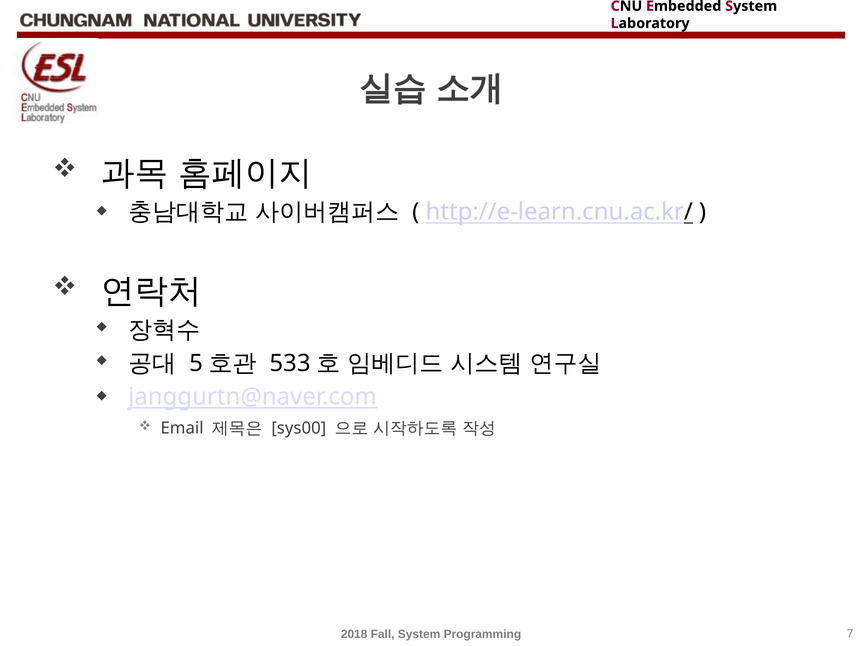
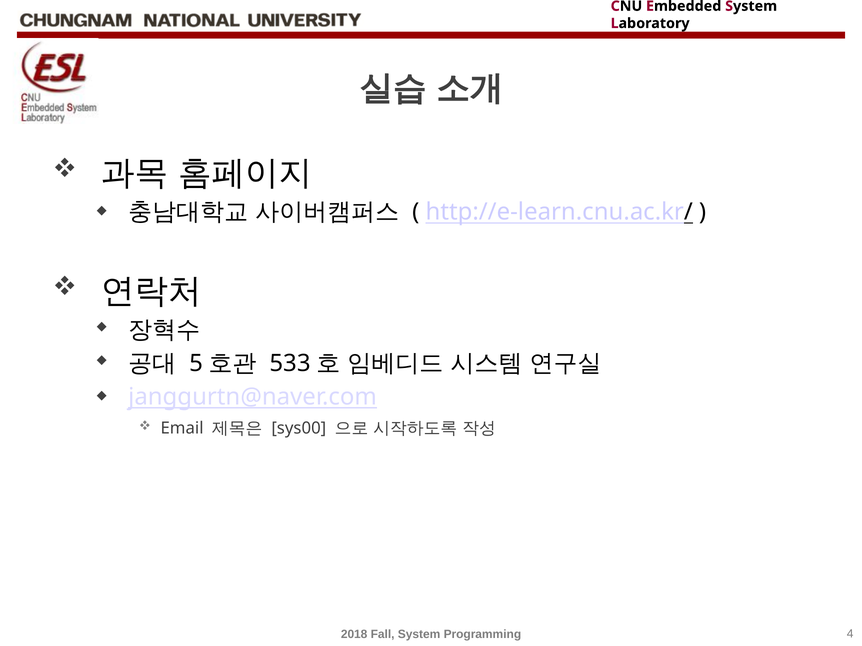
7: 7 -> 4
